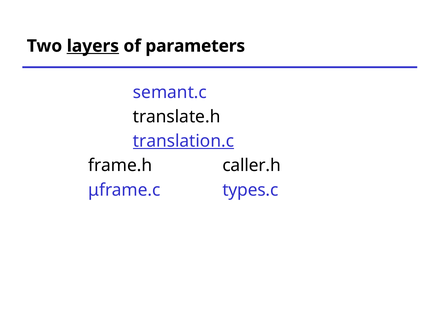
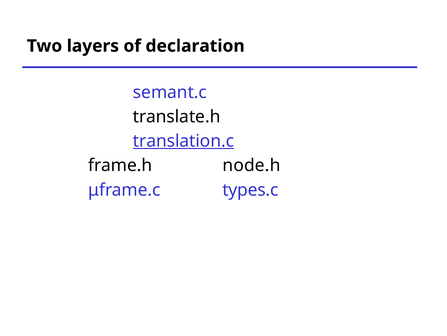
layers underline: present -> none
parameters: parameters -> declaration
caller.h: caller.h -> node.h
